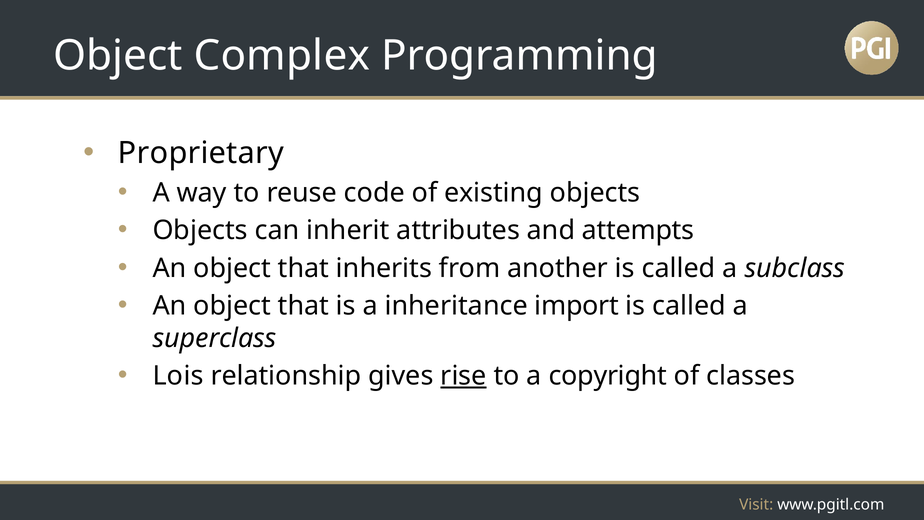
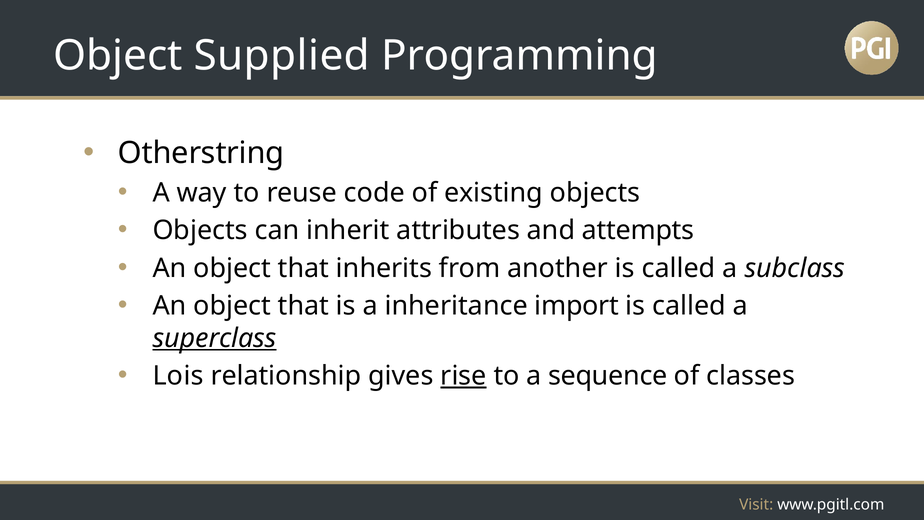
Complex: Complex -> Supplied
Proprietary: Proprietary -> Otherstring
superclass underline: none -> present
copyright: copyright -> sequence
